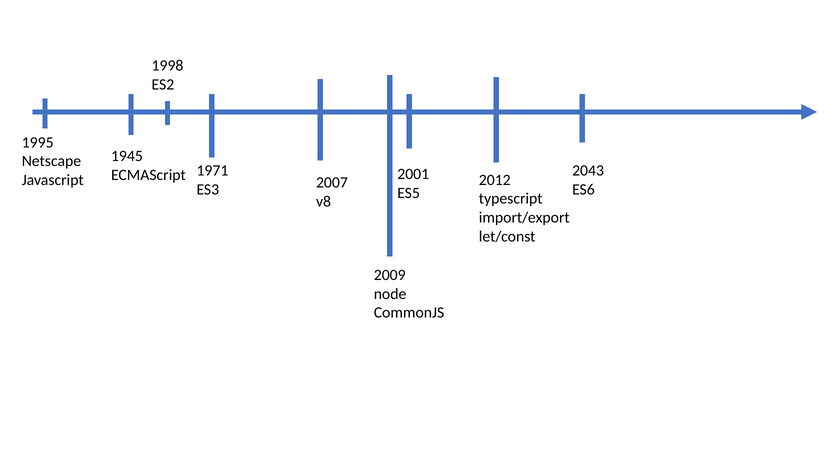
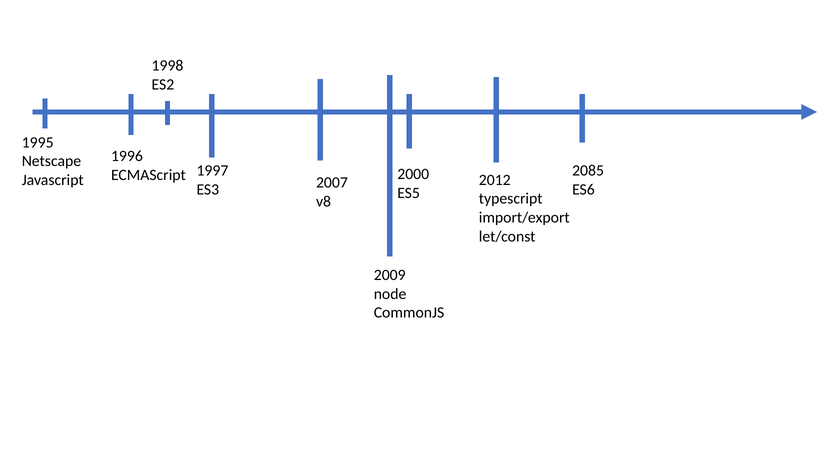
1945: 1945 -> 1996
1971: 1971 -> 1997
2043: 2043 -> 2085
2001: 2001 -> 2000
